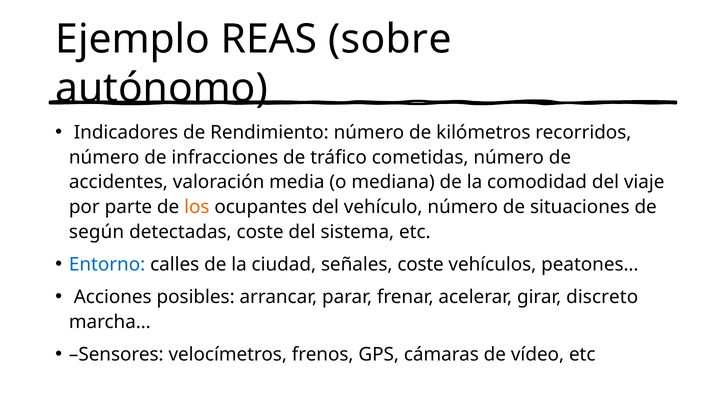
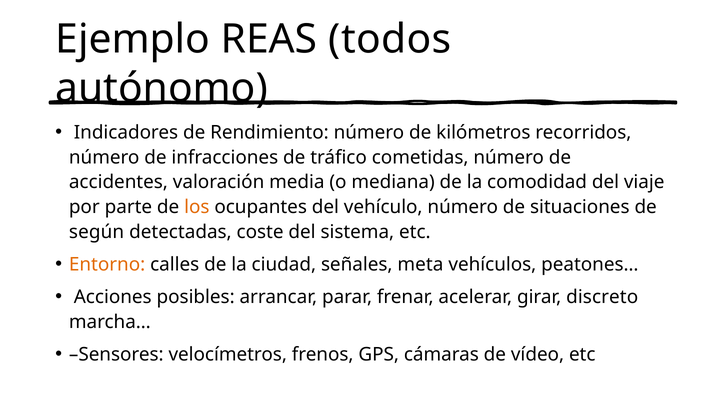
sobre: sobre -> todos
Entorno colour: blue -> orange
señales coste: coste -> meta
